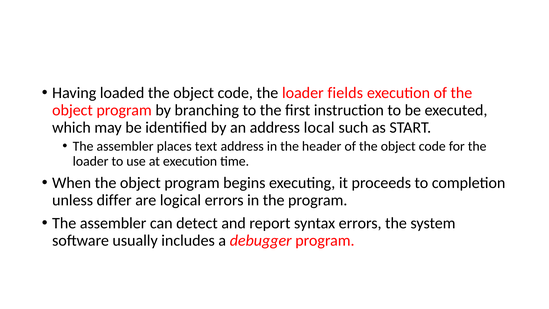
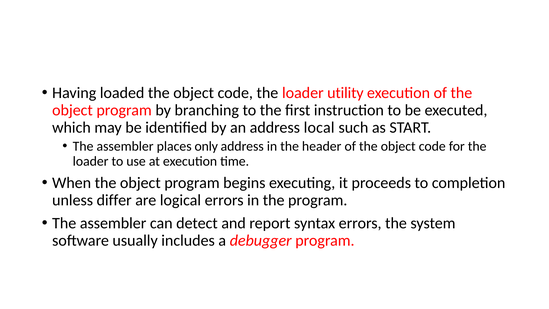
fields: fields -> utility
text: text -> only
